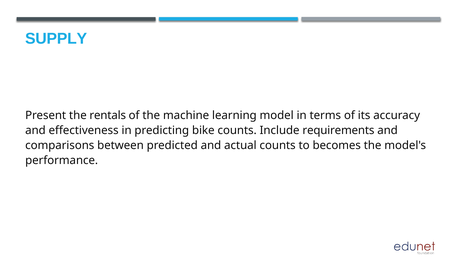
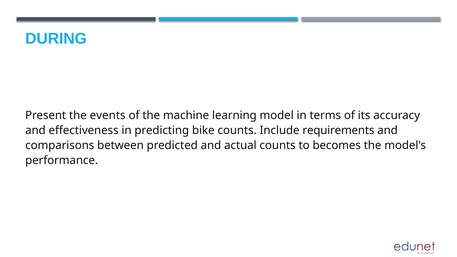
SUPPLY: SUPPLY -> DURING
rentals: rentals -> events
